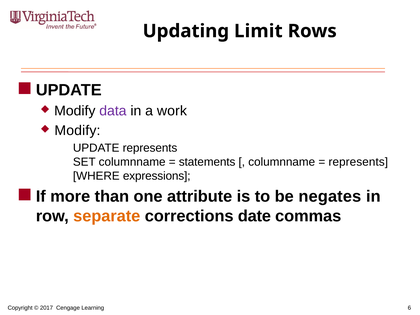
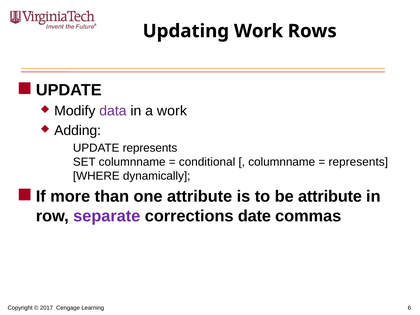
Updating Limit: Limit -> Work
Modify at (77, 130): Modify -> Adding
statements: statements -> conditional
expressions: expressions -> dynamically
be negates: negates -> attribute
separate colour: orange -> purple
